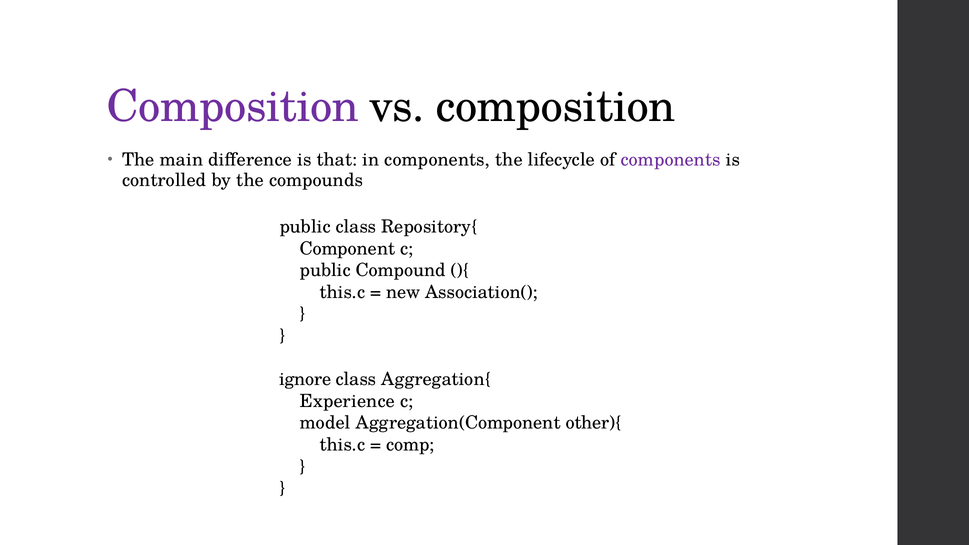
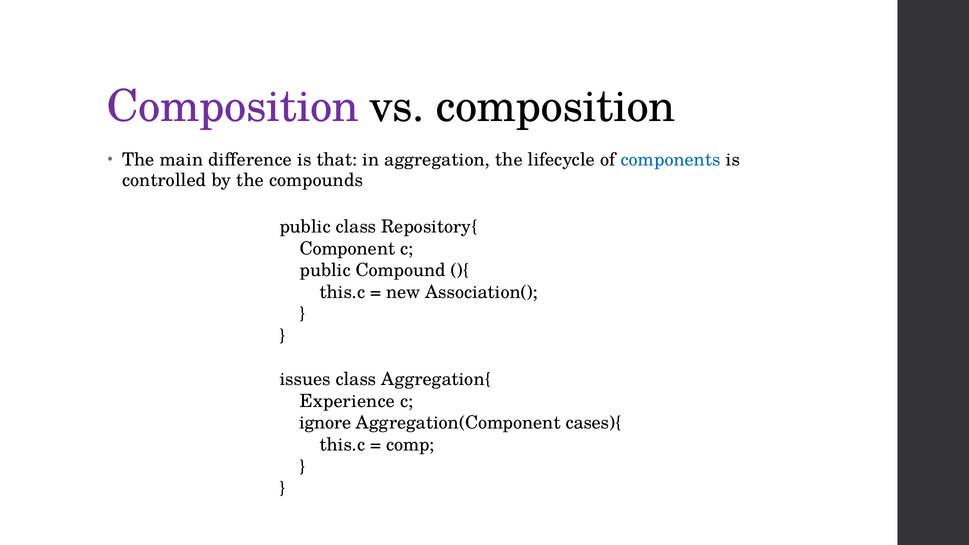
in components: components -> aggregation
components at (671, 160) colour: purple -> blue
ignore: ignore -> issues
model: model -> ignore
other){: other){ -> cases){
